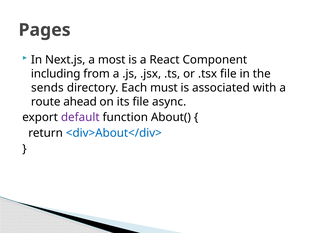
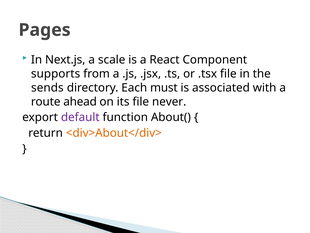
most: most -> scale
including: including -> supports
async: async -> never
<div>About</div> colour: blue -> orange
